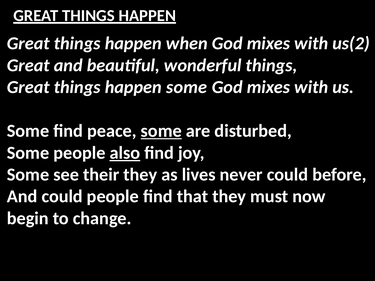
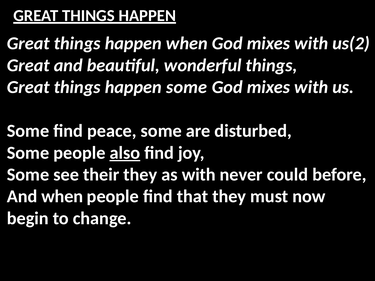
some at (161, 131) underline: present -> none
as lives: lives -> with
And could: could -> when
